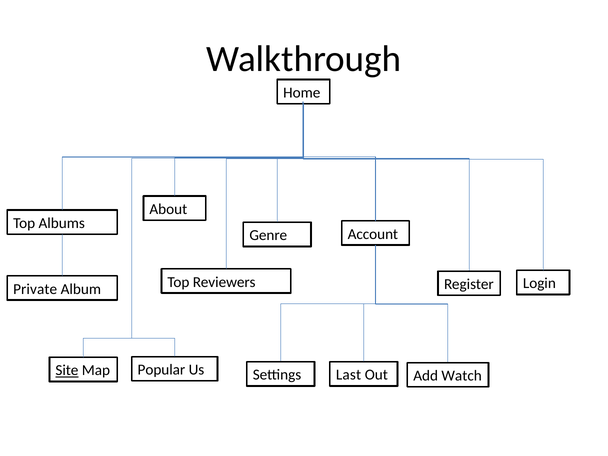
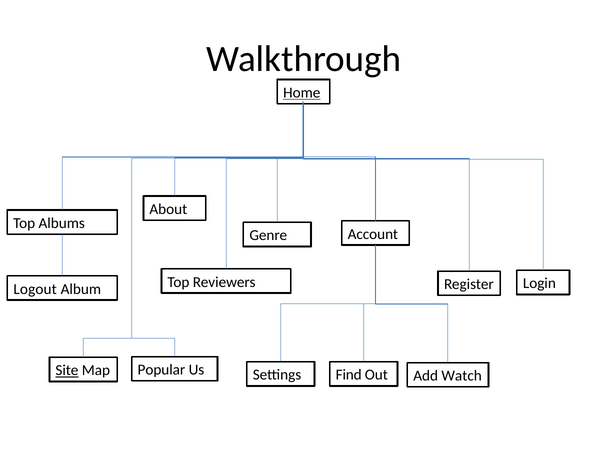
Home underline: none -> present
Private: Private -> Logout
Last: Last -> Find
